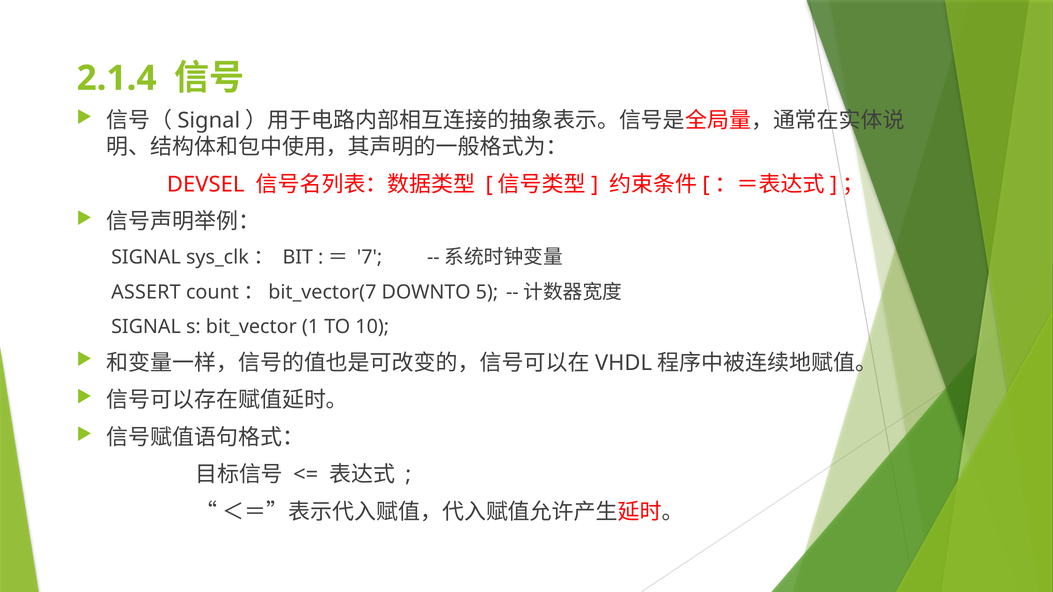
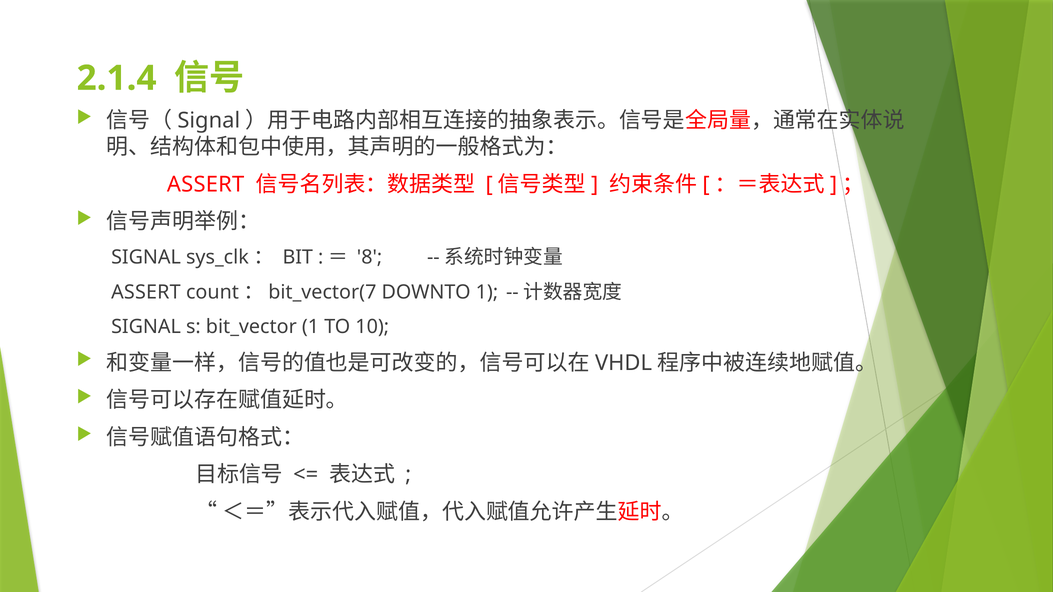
DEVSEL at (206, 184): DEVSEL -> ASSERT
7: 7 -> 8
DOWNTO 5: 5 -> 1
